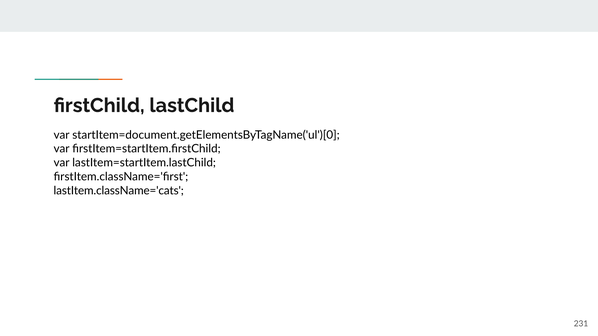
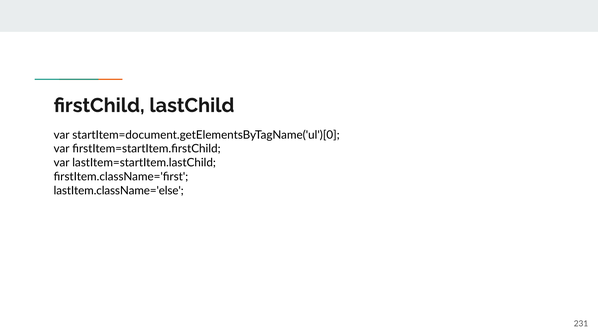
lastItem.className='cats: lastItem.className='cats -> lastItem.className='else
